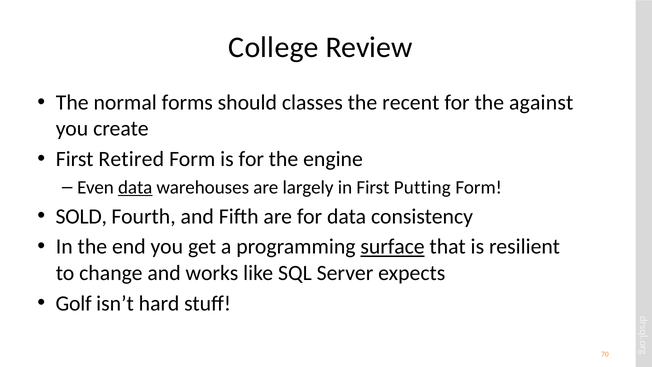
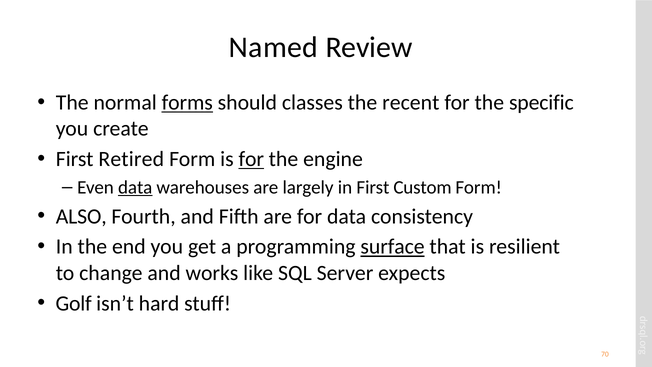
College: College -> Named
forms underline: none -> present
against: against -> specific
for at (251, 159) underline: none -> present
Putting: Putting -> Custom
SOLD: SOLD -> ALSO
